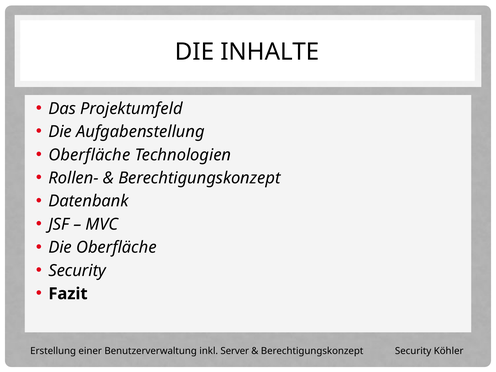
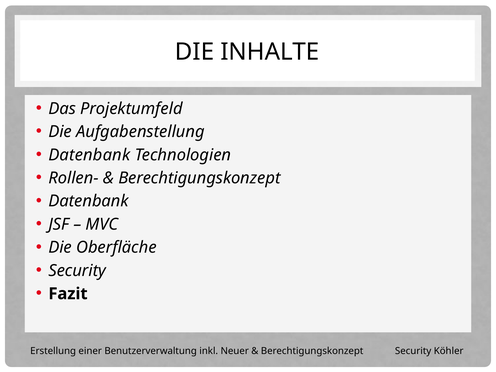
Oberfläche at (89, 155): Oberfläche -> Datenbank
Server: Server -> Neuer
